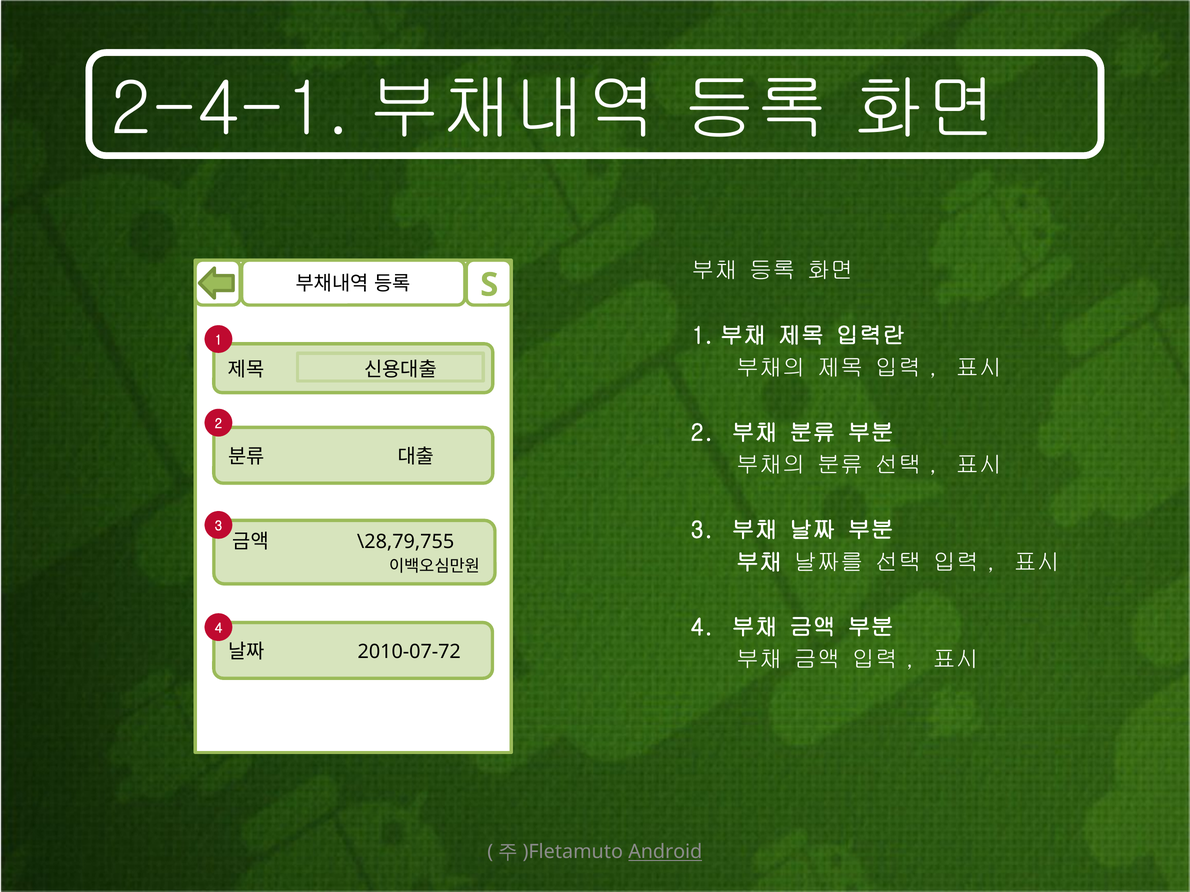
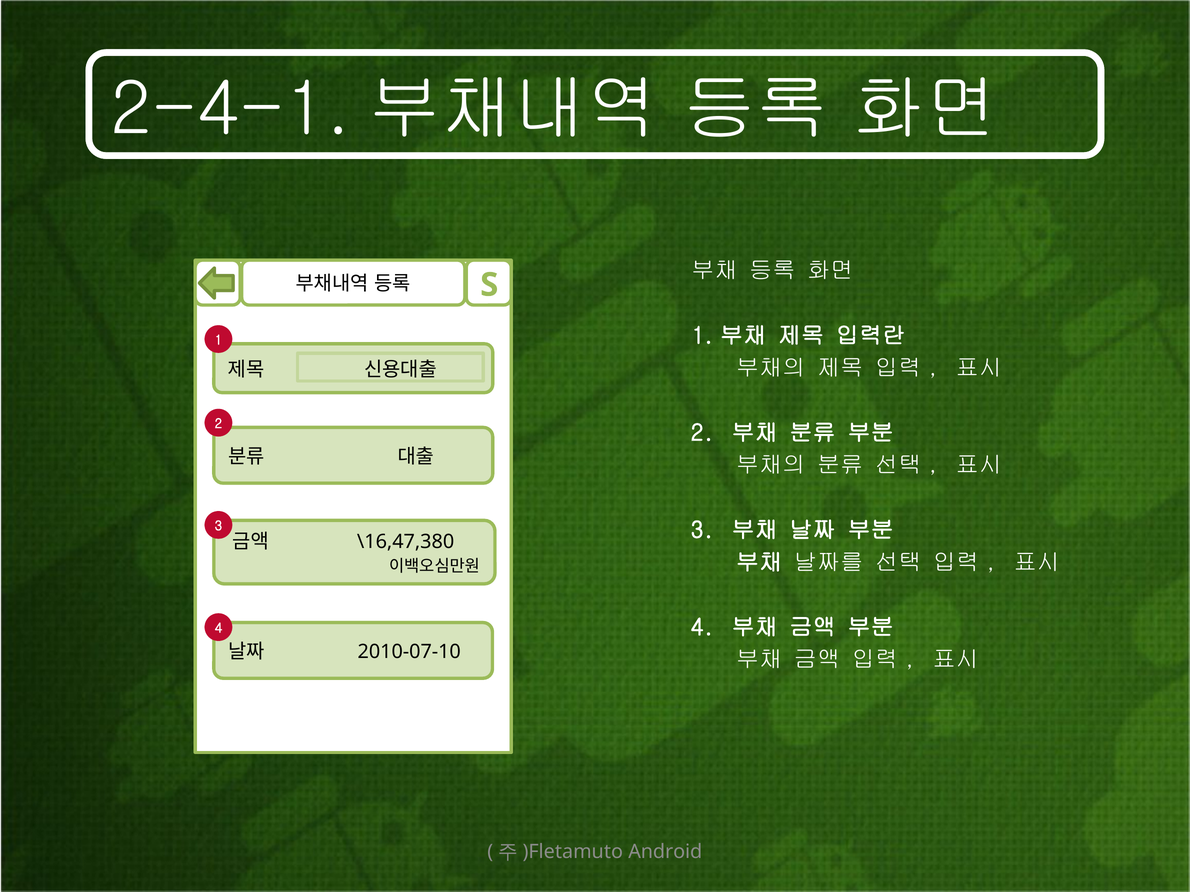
\28,79,755: \28,79,755 -> \16,47,380
2010-07-72: 2010-07-72 -> 2010-07-10
Android underline: present -> none
